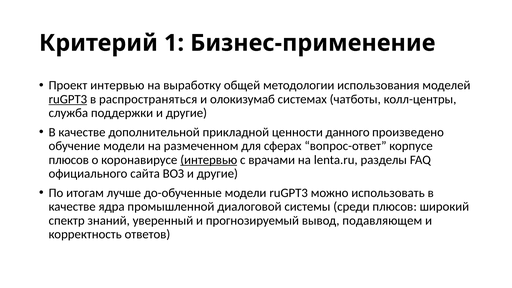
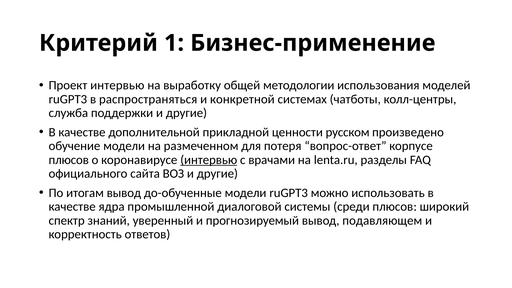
ruGPT3 at (68, 99) underline: present -> none
олокизумаб: олокизумаб -> конкретной
данного: данного -> русском
сферах: сферах -> потеря
итогам лучше: лучше -> вывод
